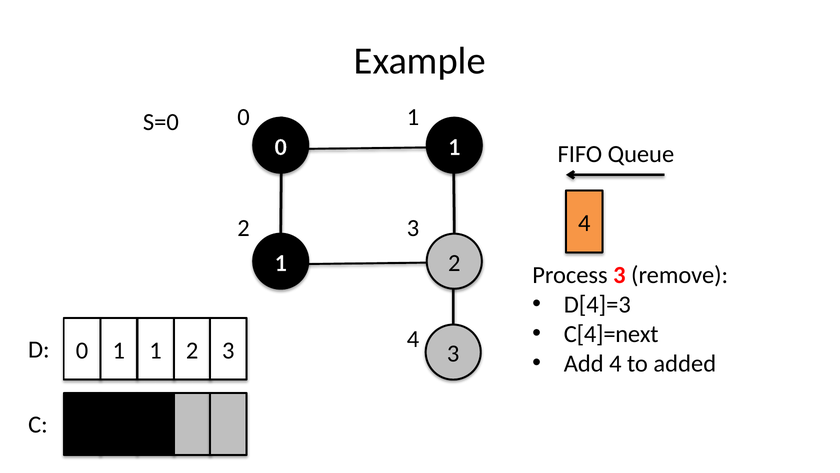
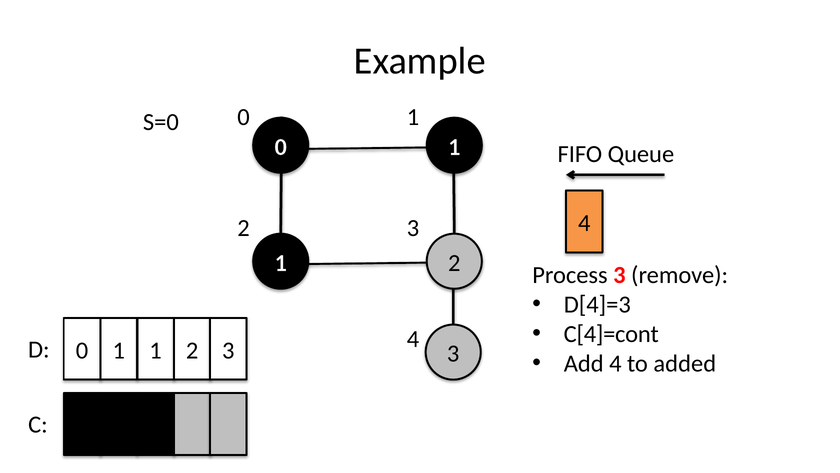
C[4]=next: C[4]=next -> C[4]=cont
